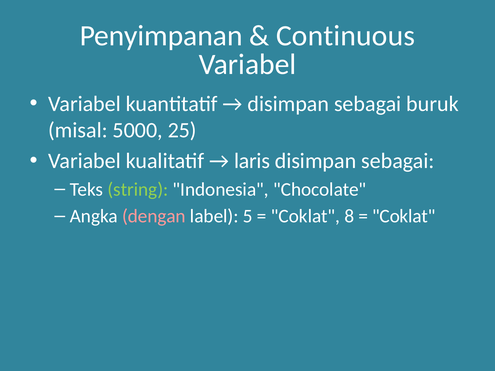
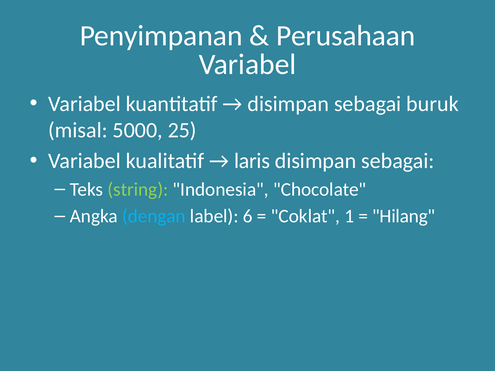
Continuous: Continuous -> Perusahaan
dengan colour: pink -> light blue
5: 5 -> 6
8: 8 -> 1
Coklat at (404, 216): Coklat -> Hilang
